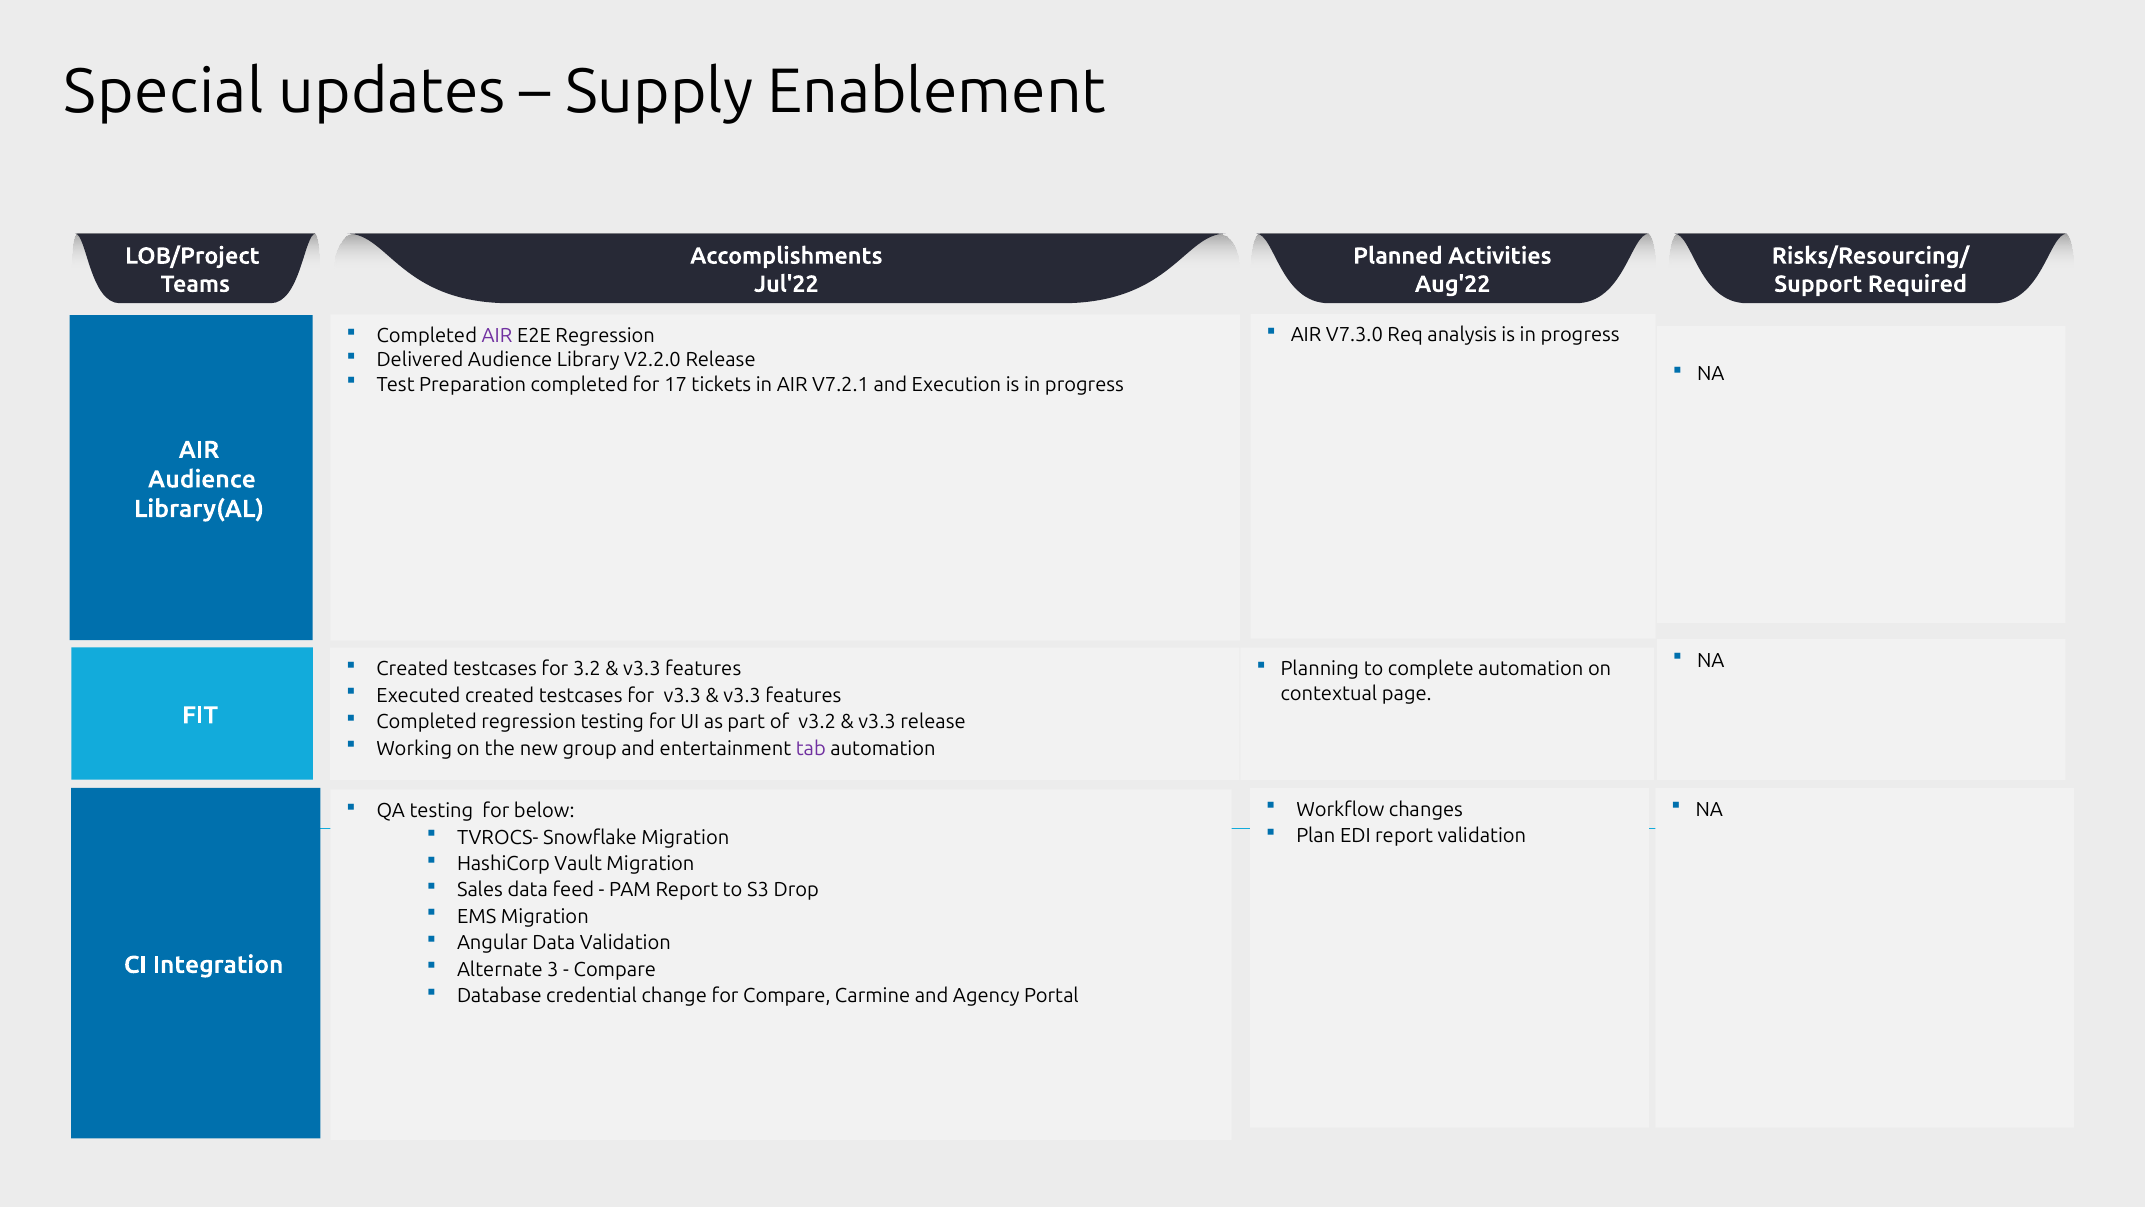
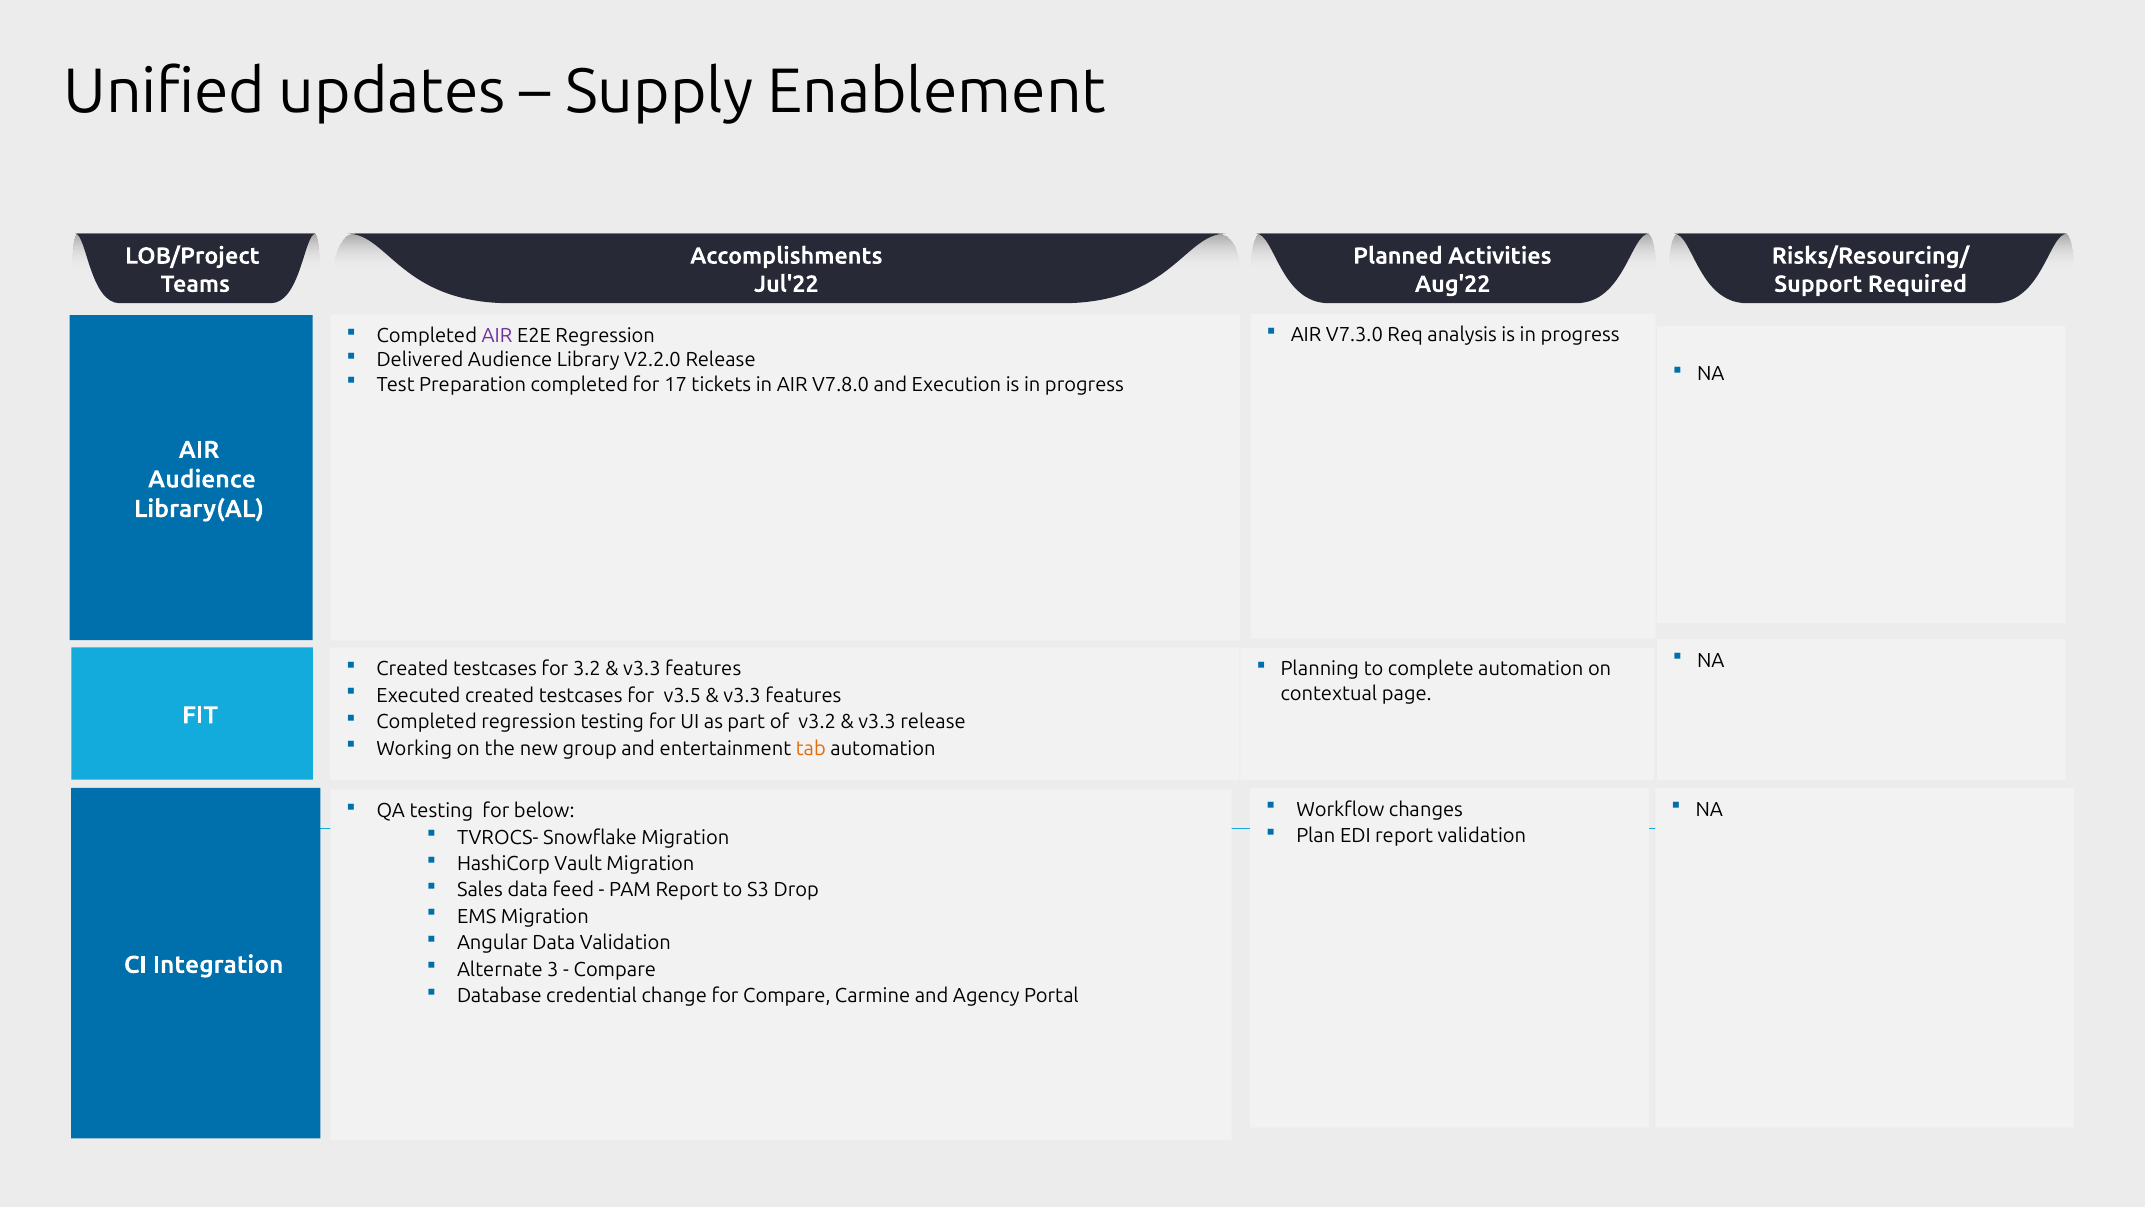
Special: Special -> Unified
V7.2.1: V7.2.1 -> V7.8.0
for v3.3: v3.3 -> v3.5
tab colour: purple -> orange
